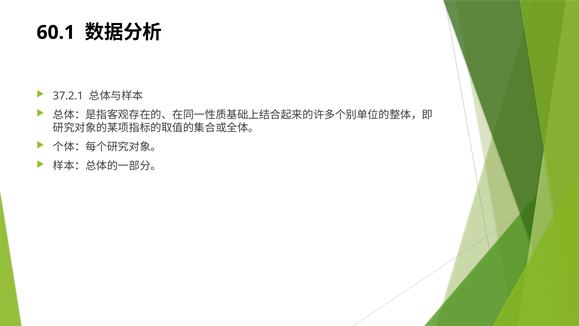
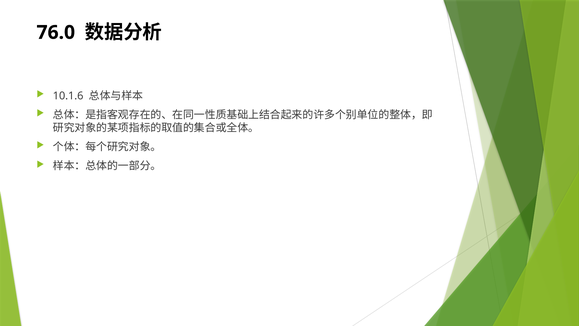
60.1: 60.1 -> 76.0
37.2.1: 37.2.1 -> 10.1.6
